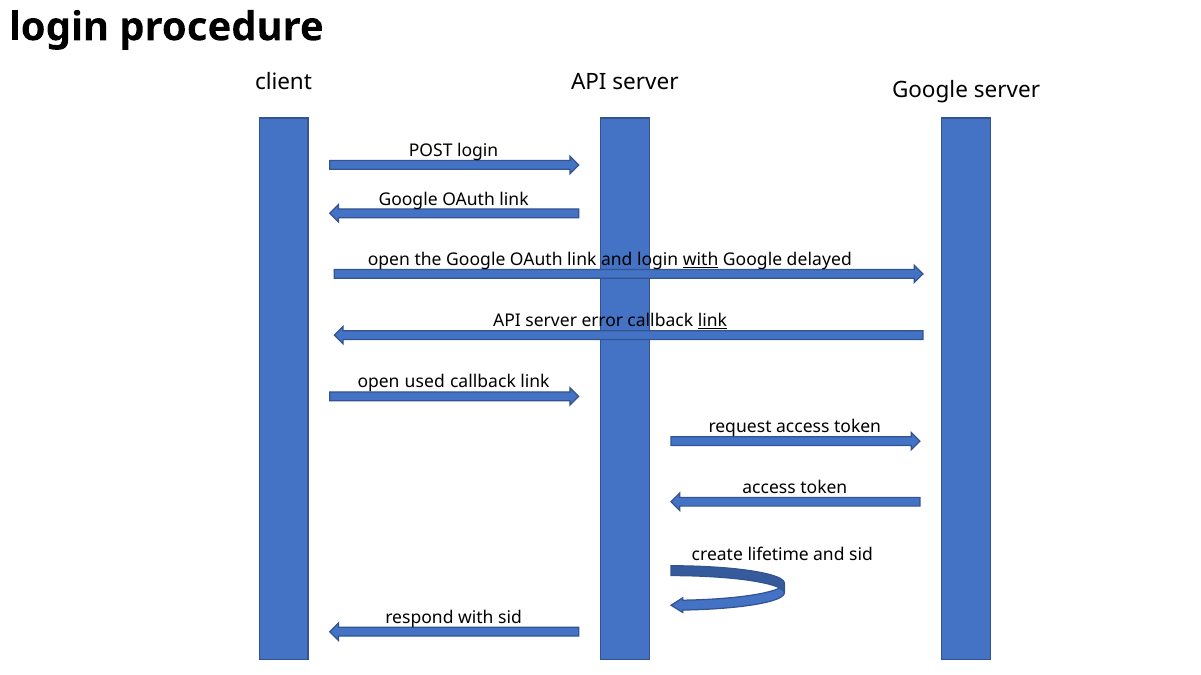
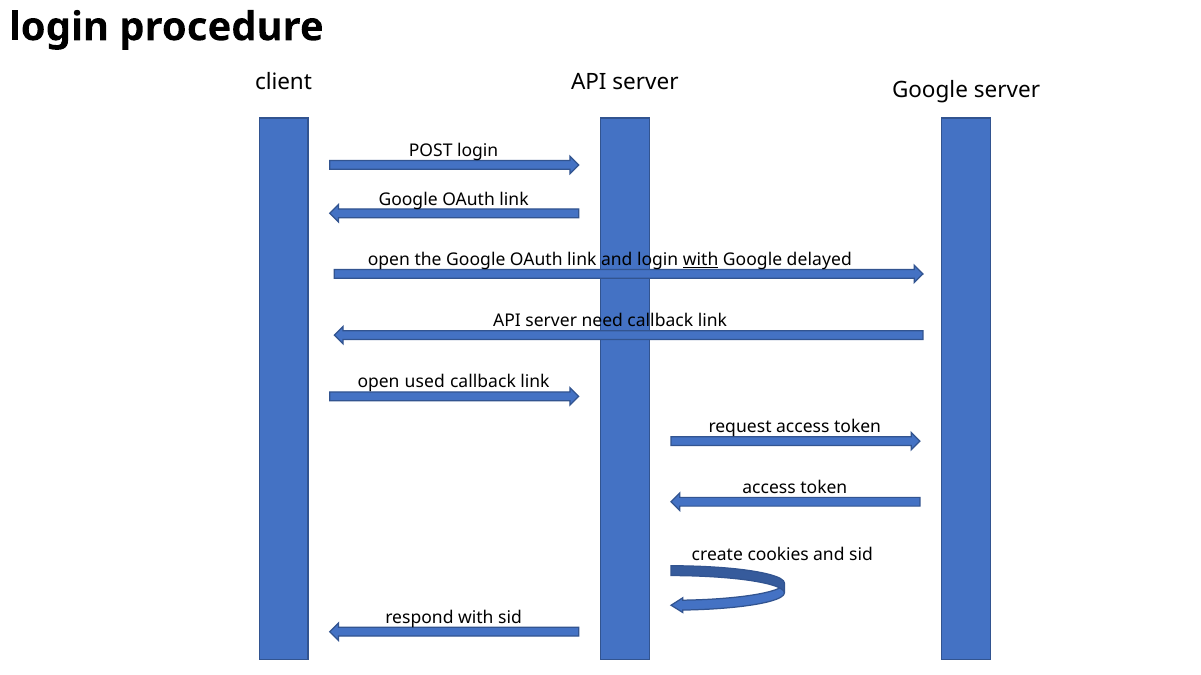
error: error -> need
link at (712, 321) underline: present -> none
lifetime: lifetime -> cookies
